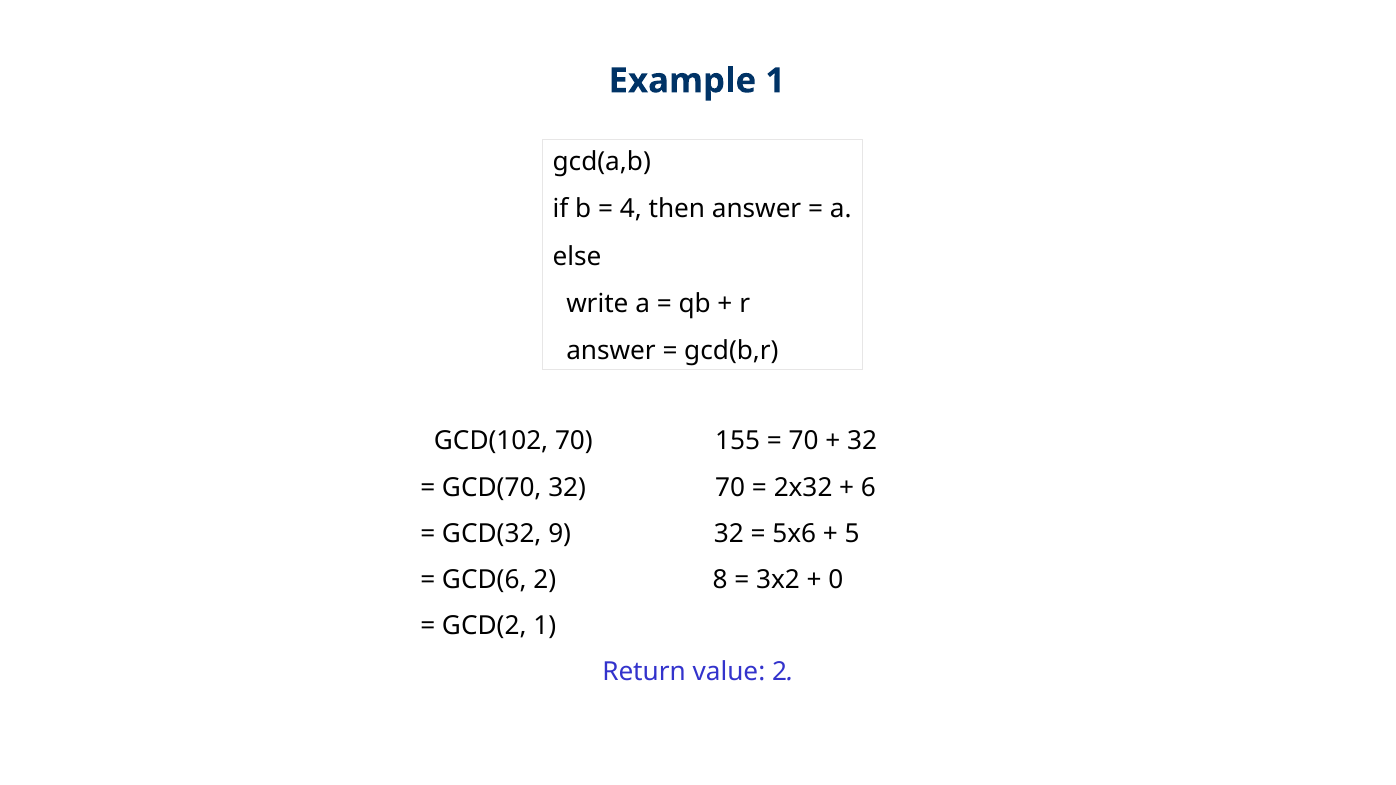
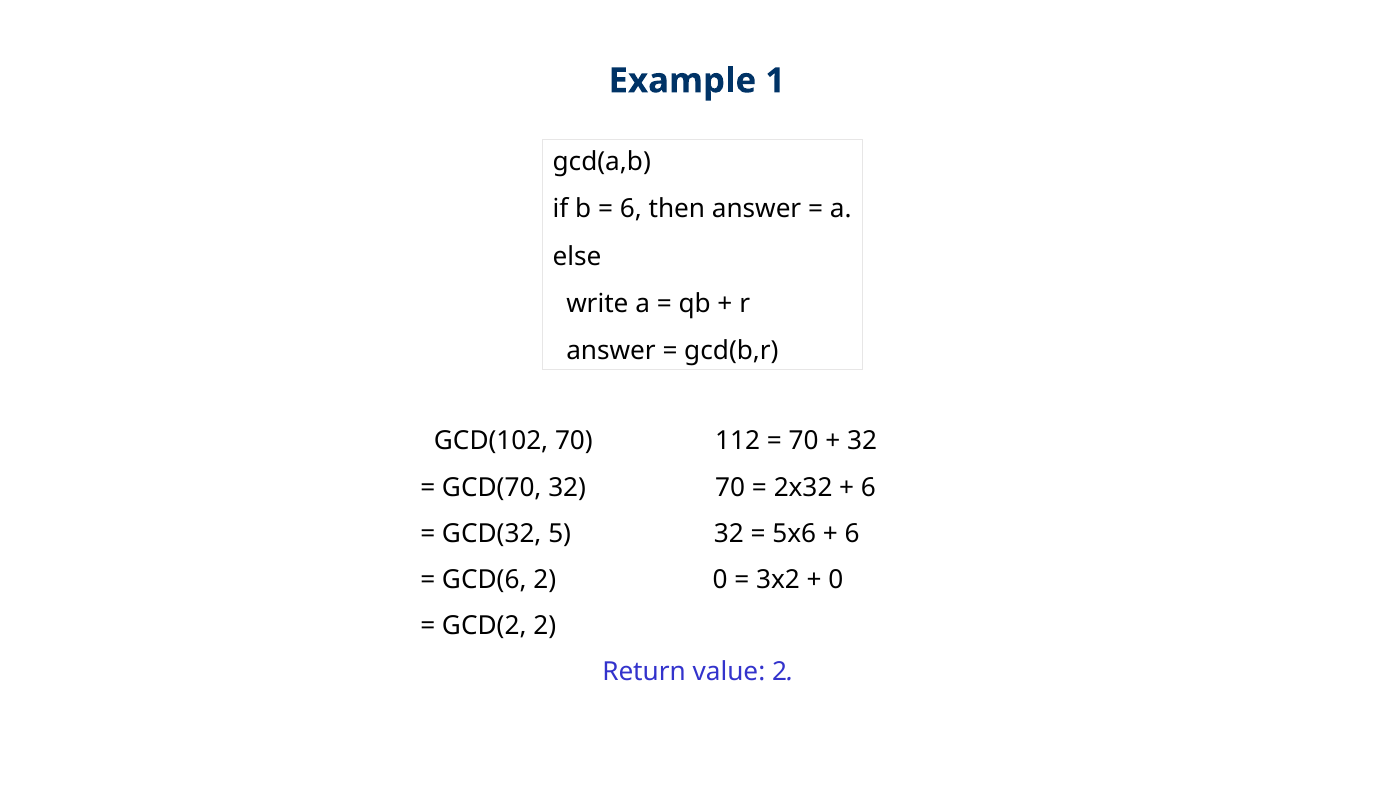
4 at (631, 209): 4 -> 6
155: 155 -> 112
9: 9 -> 5
5 at (852, 534): 5 -> 6
2 8: 8 -> 0
GCD(2 1: 1 -> 2
